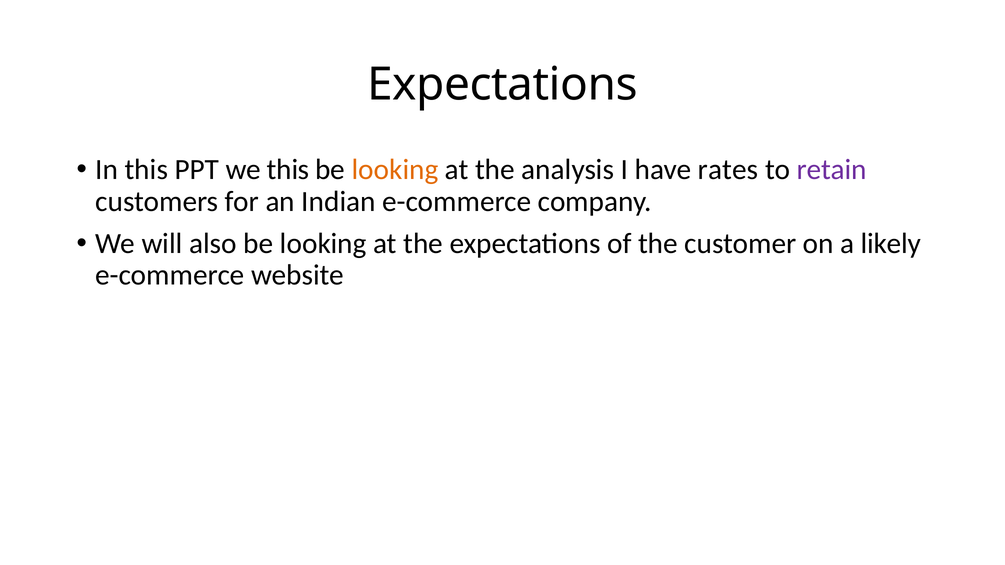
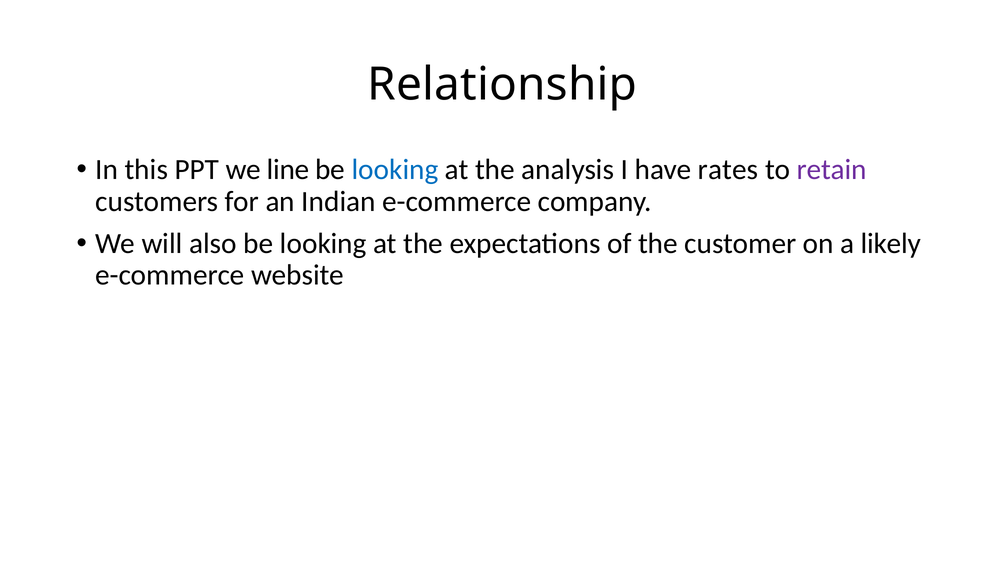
Expectations at (503, 84): Expectations -> Relationship
we this: this -> line
looking at (395, 170) colour: orange -> blue
